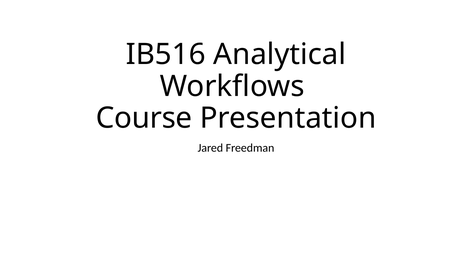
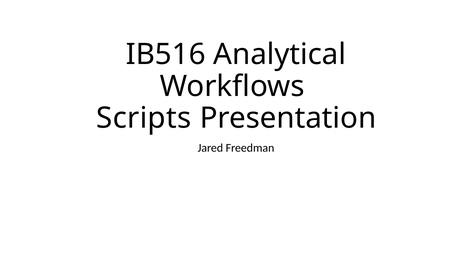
Course: Course -> Scripts
